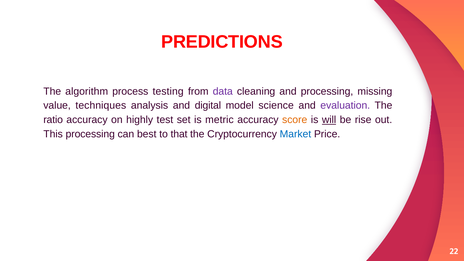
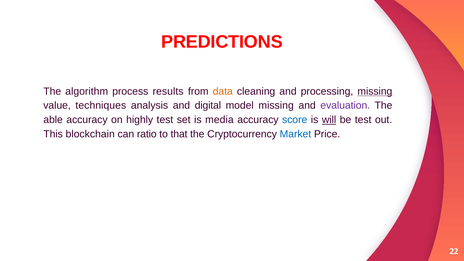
testing: testing -> results
data colour: purple -> orange
missing at (375, 91) underline: none -> present
model science: science -> missing
ratio: ratio -> able
metric: metric -> media
score colour: orange -> blue
be rise: rise -> test
This processing: processing -> blockchain
best: best -> ratio
